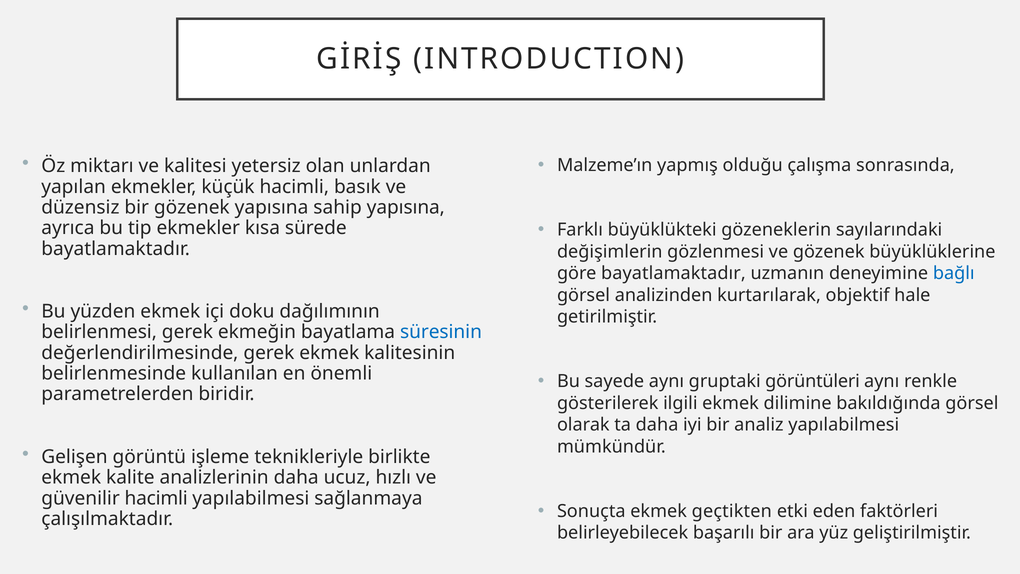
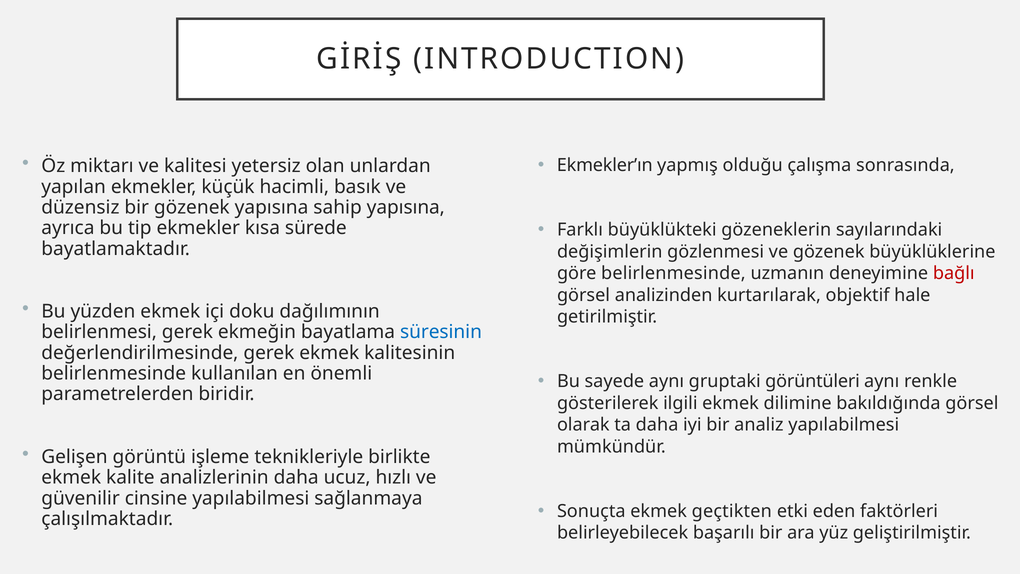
Malzeme’ın: Malzeme’ın -> Ekmekler’ın
göre bayatlamaktadır: bayatlamaktadır -> belirlenmesinde
bağlı colour: blue -> red
güvenilir hacimli: hacimli -> cinsine
